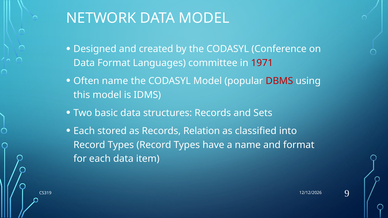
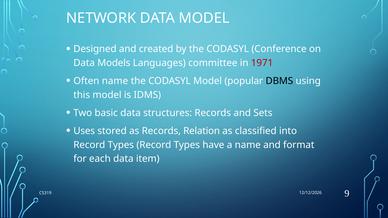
Data Format: Format -> Models
DBMS colour: red -> black
Each at (84, 131): Each -> Uses
